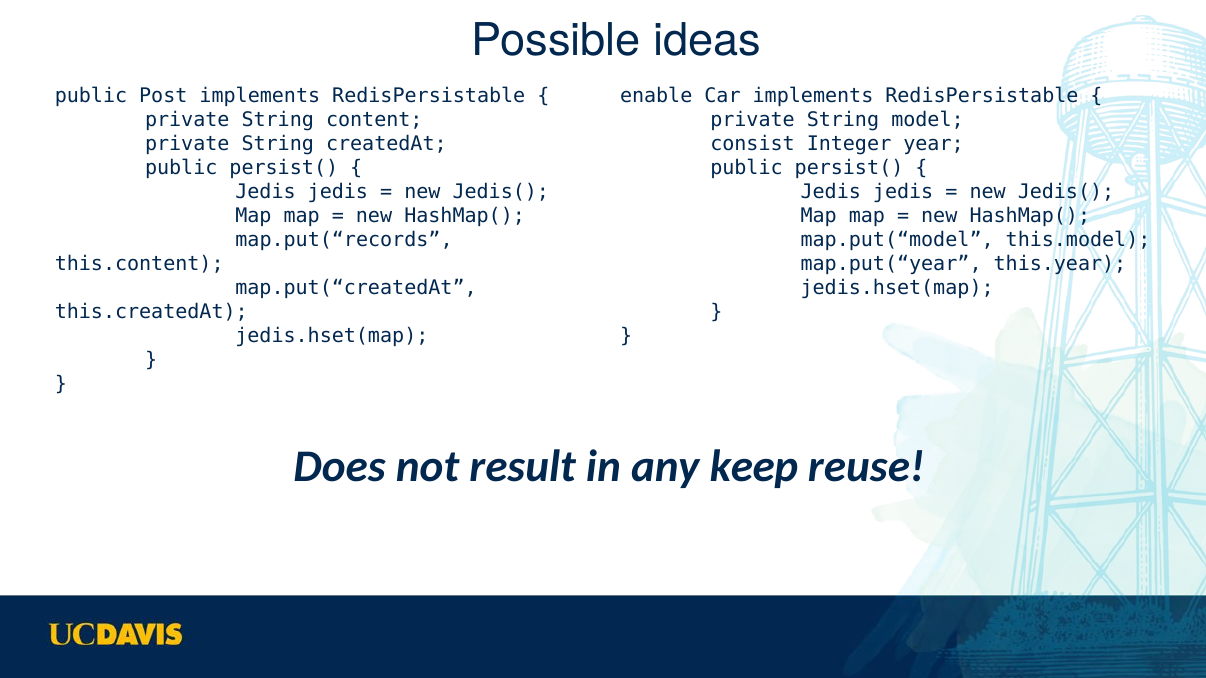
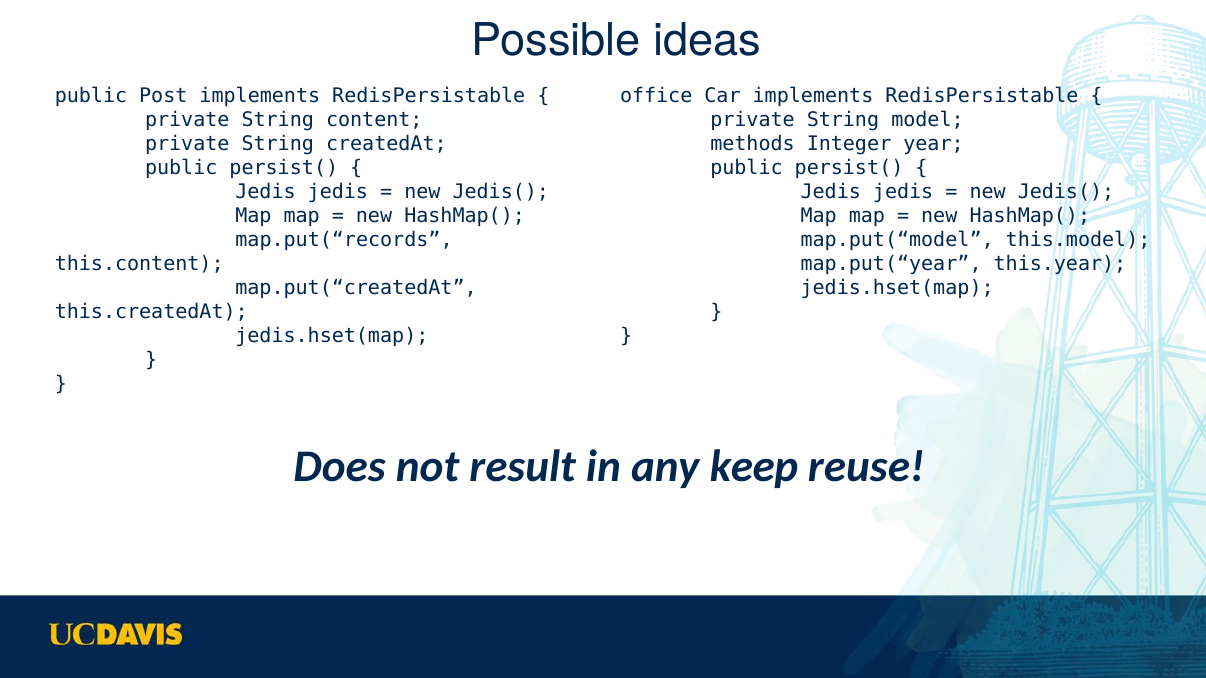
enable: enable -> office
consist: consist -> methods
